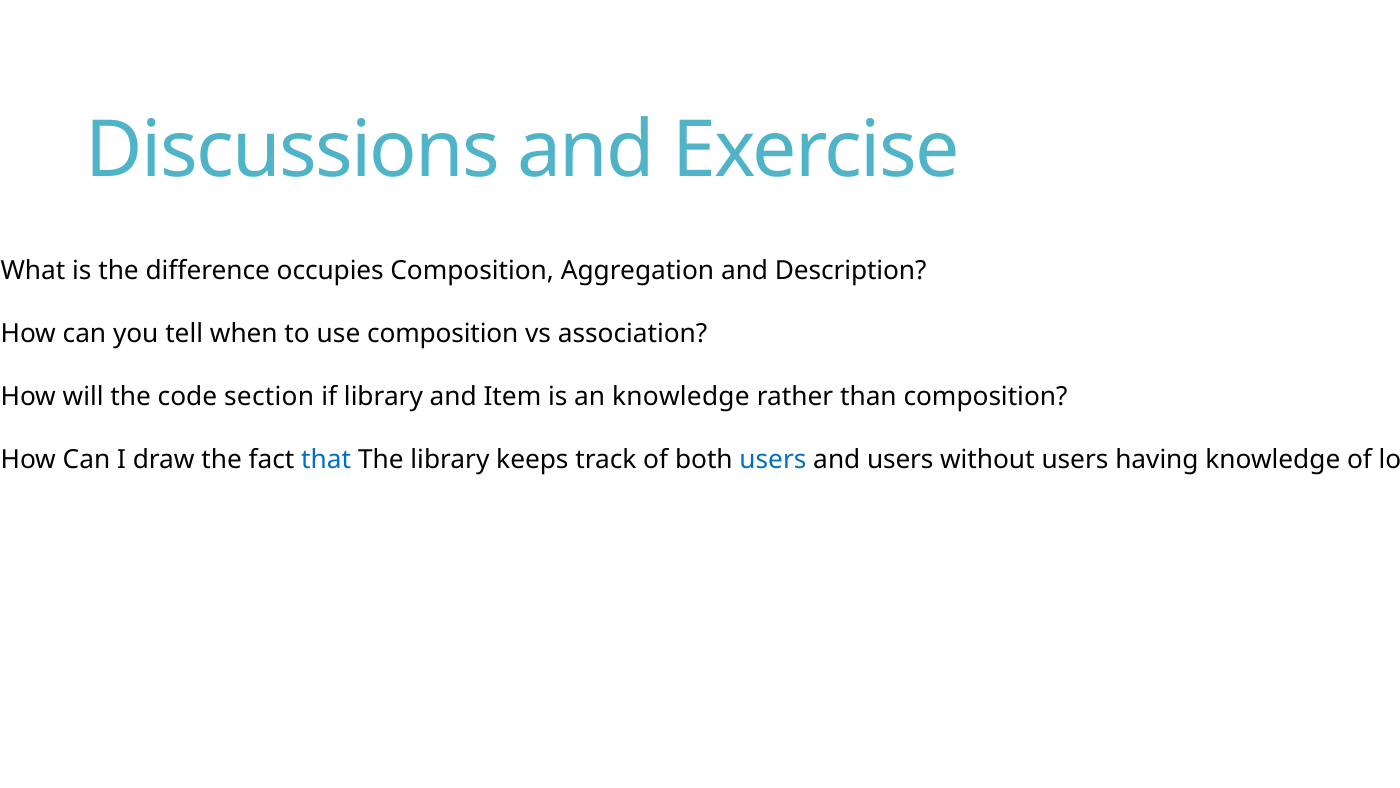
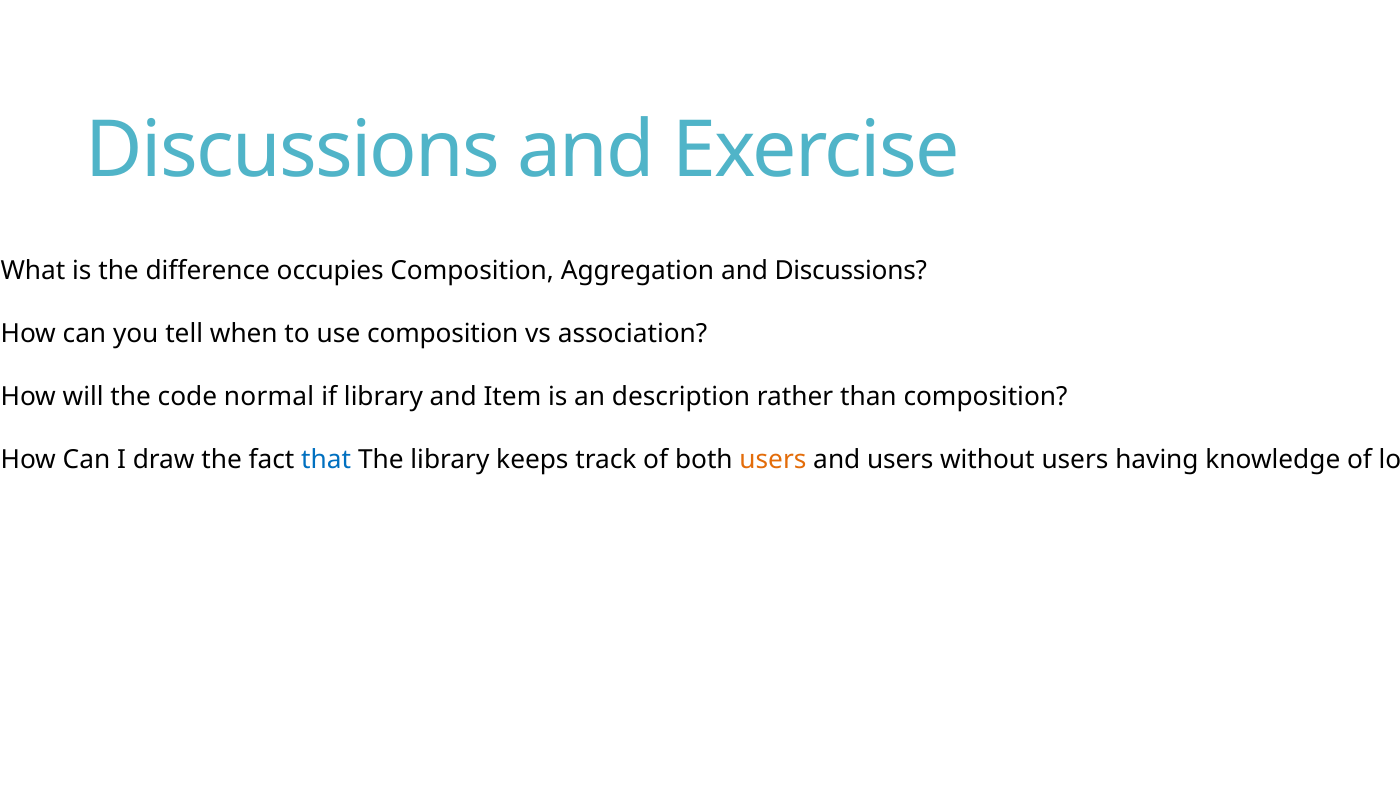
and Description: Description -> Discussions
section: section -> normal
an knowledge: knowledge -> description
users at (773, 459) colour: blue -> orange
